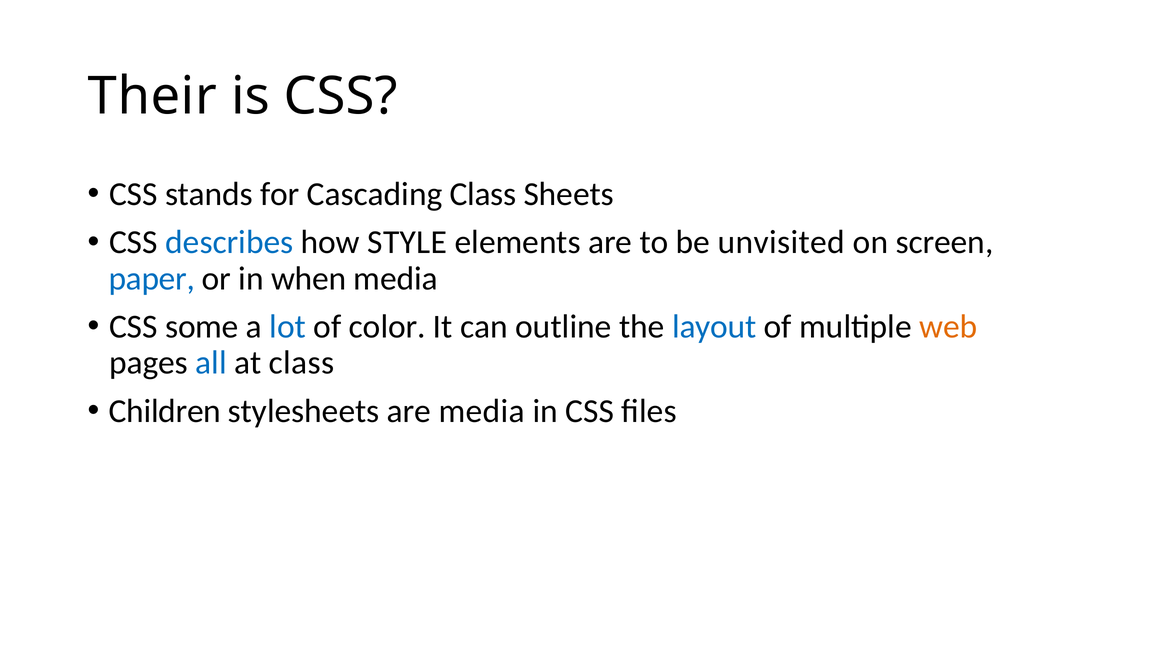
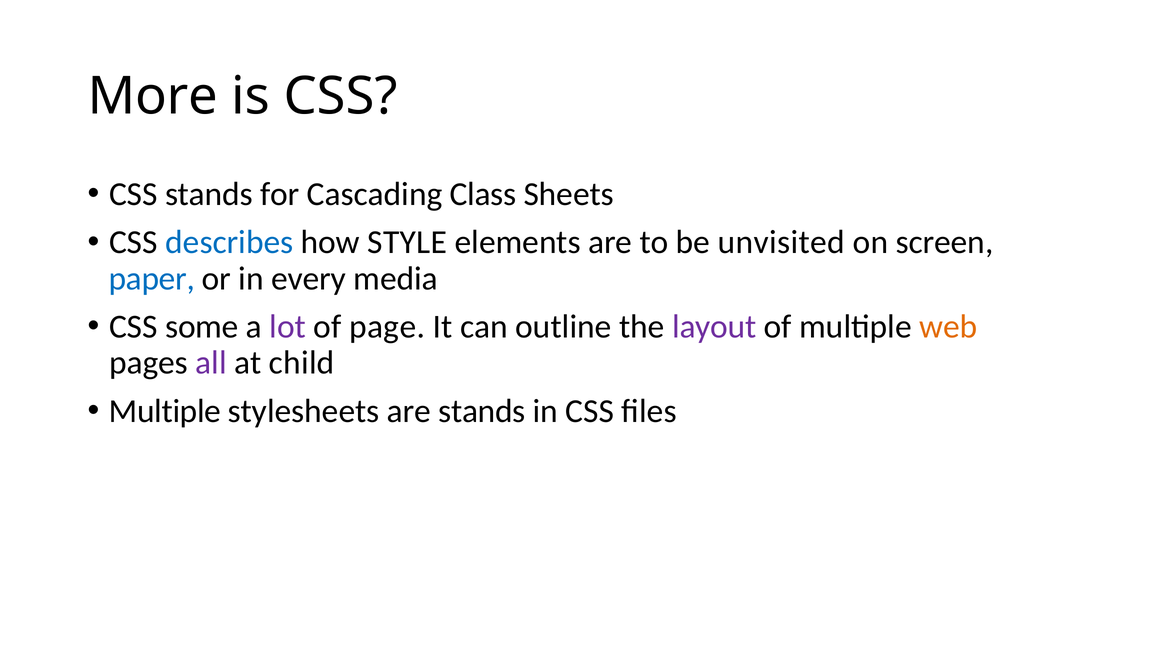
Their: Their -> More
when: when -> every
lot colour: blue -> purple
color: color -> page
layout colour: blue -> purple
all colour: blue -> purple
at class: class -> child
Children at (165, 411): Children -> Multiple
are media: media -> stands
